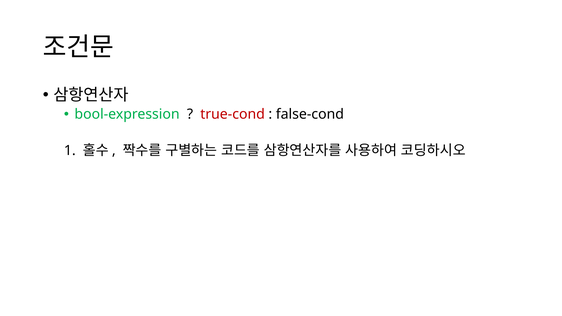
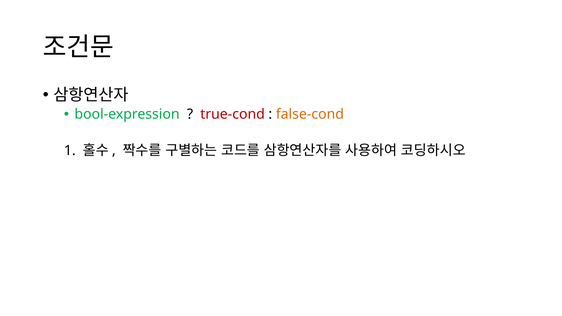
false-cond colour: black -> orange
